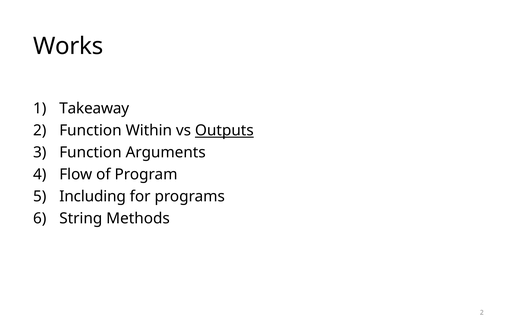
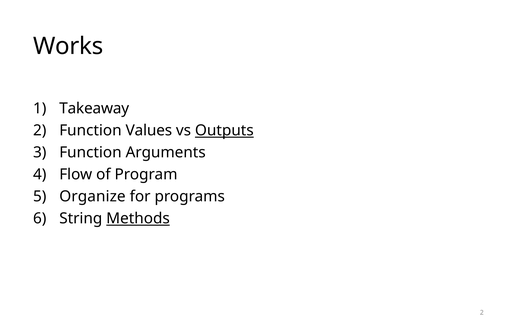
Within: Within -> Values
Including: Including -> Organize
Methods underline: none -> present
